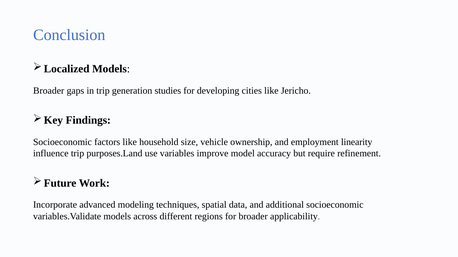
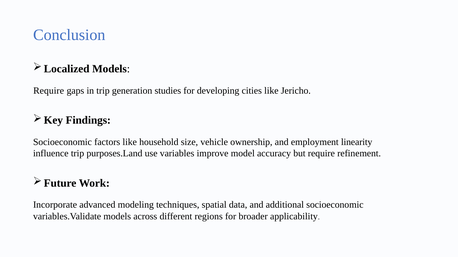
Broader at (49, 91): Broader -> Require
